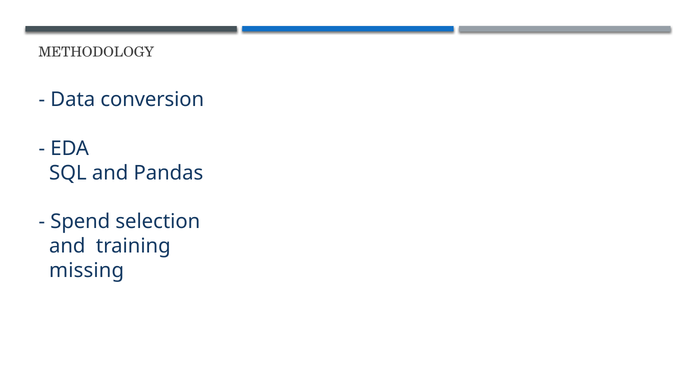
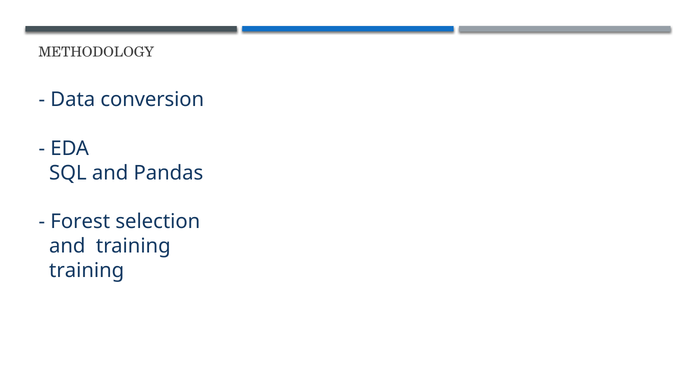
Spend: Spend -> Forest
missing at (87, 270): missing -> training
